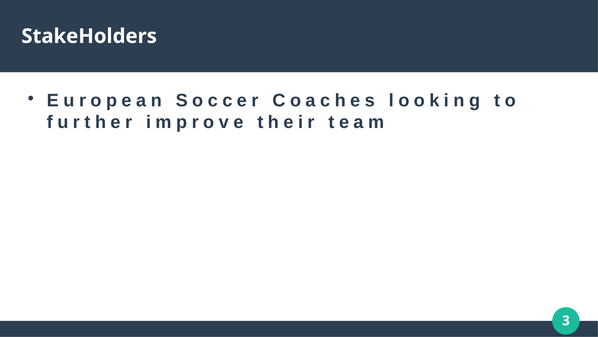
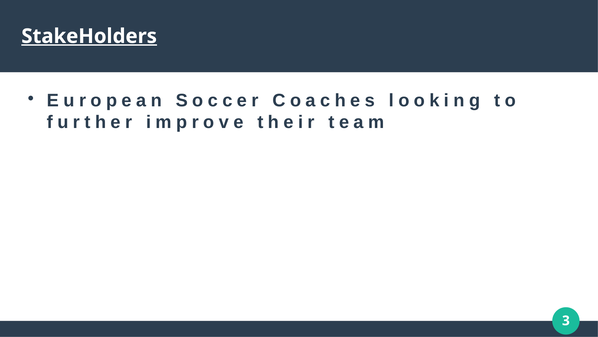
StakeHolders underline: none -> present
